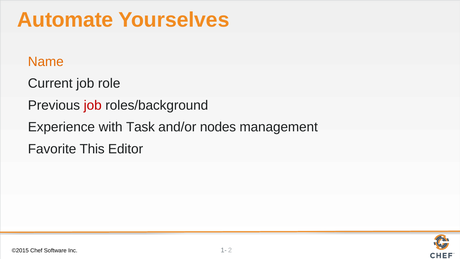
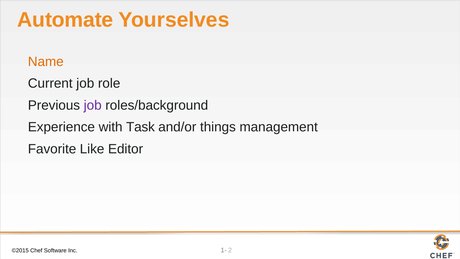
job at (93, 105) colour: red -> purple
nodes: nodes -> things
This: This -> Like
